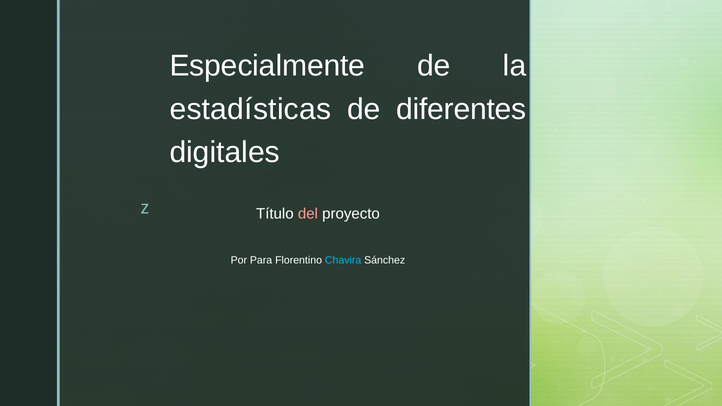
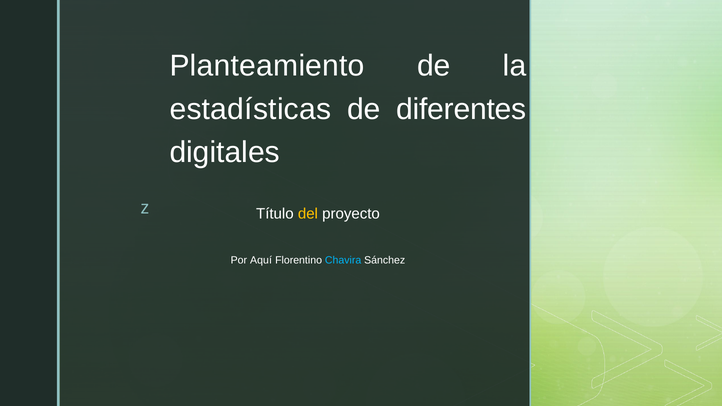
Especialmente: Especialmente -> Planteamiento
del colour: pink -> yellow
Para: Para -> Aquí
